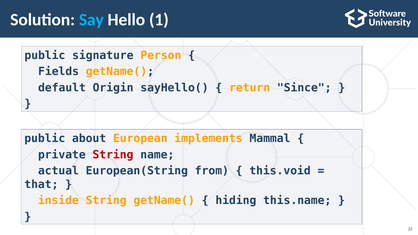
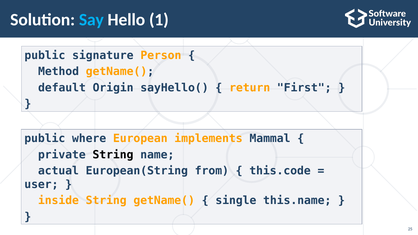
Fields: Fields -> Method
Since: Since -> First
about: about -> where
String at (113, 155) colour: red -> black
this.void: this.void -> this.code
that: that -> user
hiding: hiding -> single
